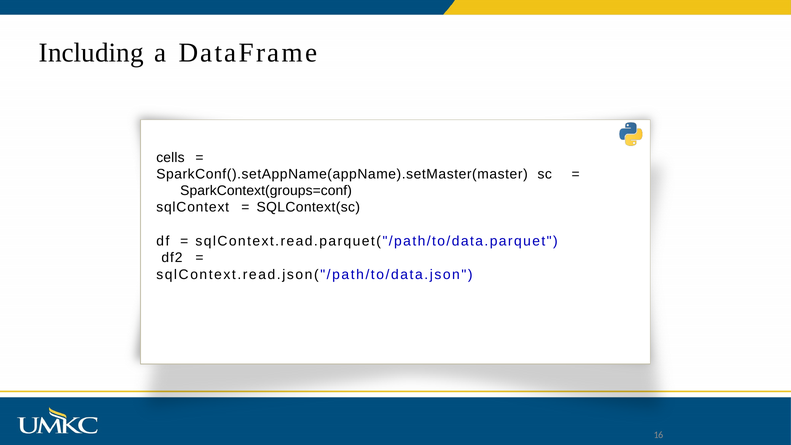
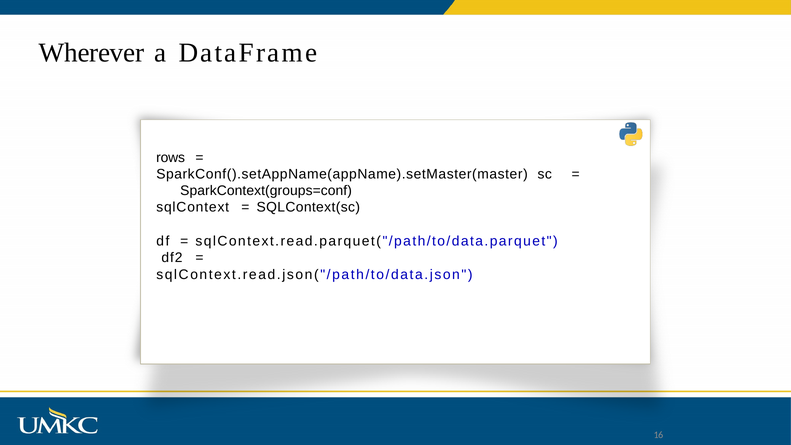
Including: Including -> Wherever
cells: cells -> rows
